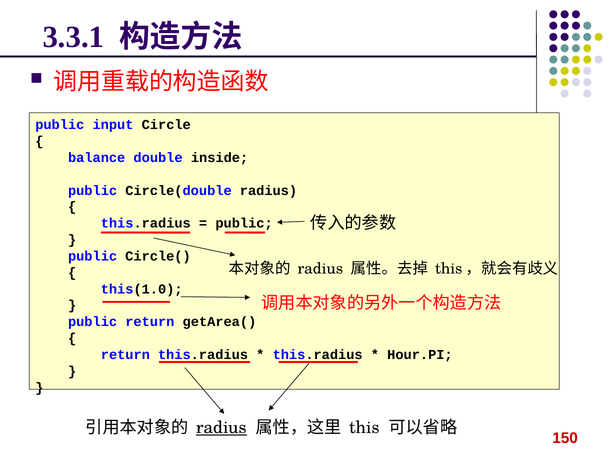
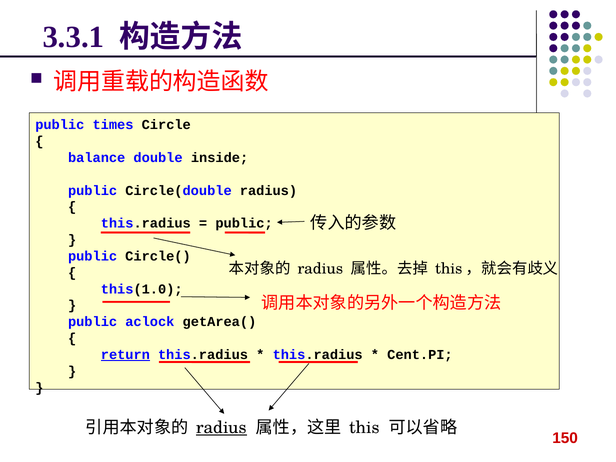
input: input -> times
public return: return -> aclock
return at (125, 355) underline: none -> present
Hour.PI: Hour.PI -> Cent.PI
